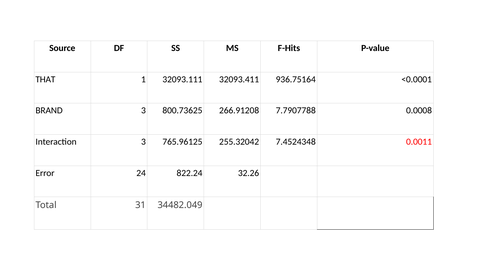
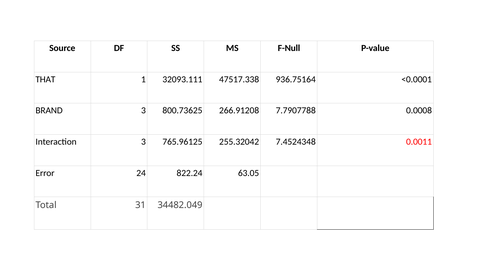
F-Hits: F-Hits -> F-Null
32093.411: 32093.411 -> 47517.338
32.26: 32.26 -> 63.05
